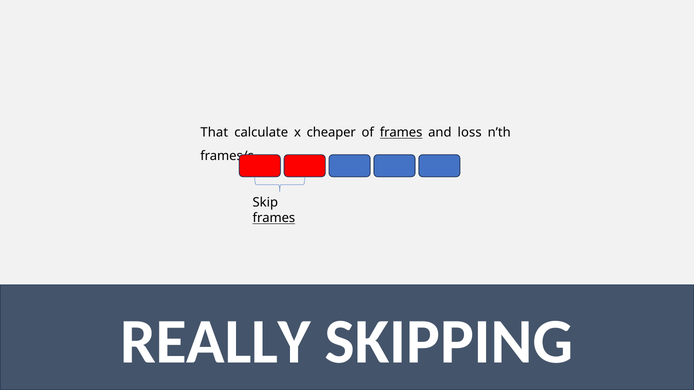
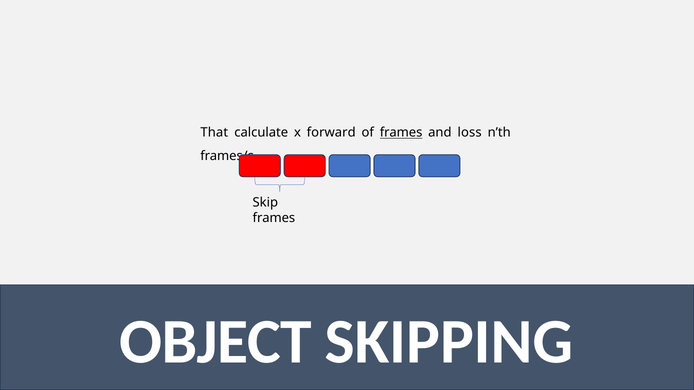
cheaper: cheaper -> forward
frames at (274, 218) underline: present -> none
REALLY: REALLY -> OBJECT
